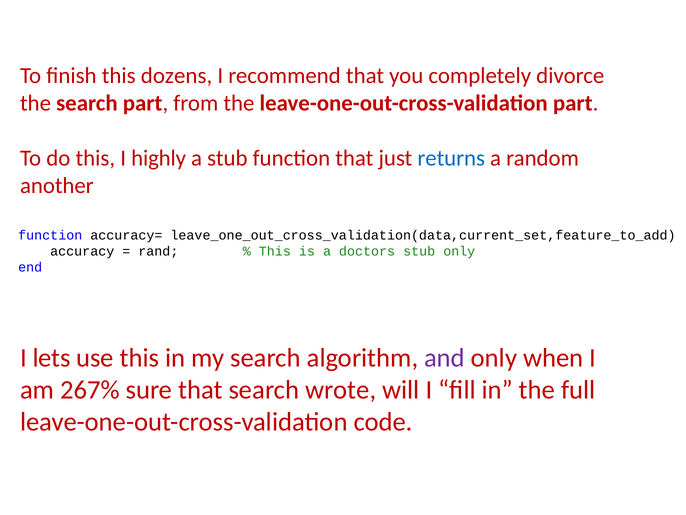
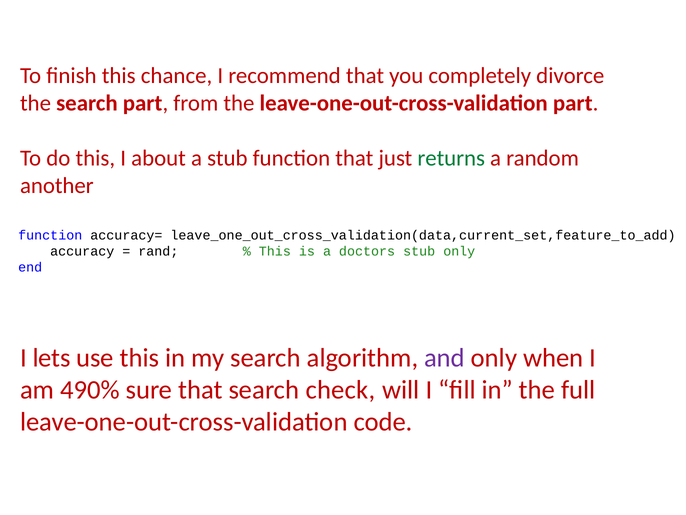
dozens: dozens -> chance
highly: highly -> about
returns colour: blue -> green
267%: 267% -> 490%
wrote: wrote -> check
